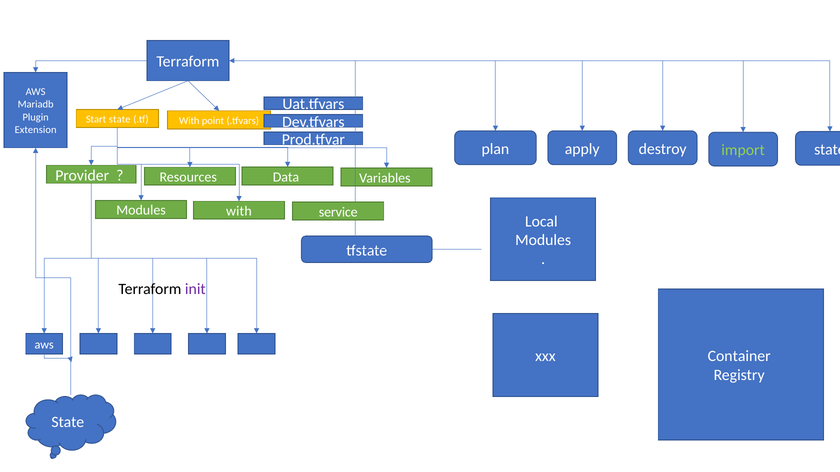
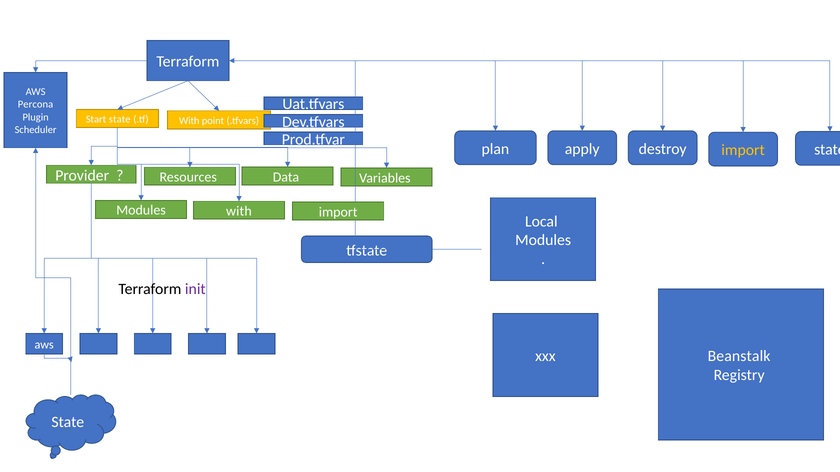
Mariadb: Mariadb -> Percona
Extension: Extension -> Scheduler
import at (743, 150) colour: light green -> yellow
service at (338, 212): service -> import
Container: Container -> Beanstalk
